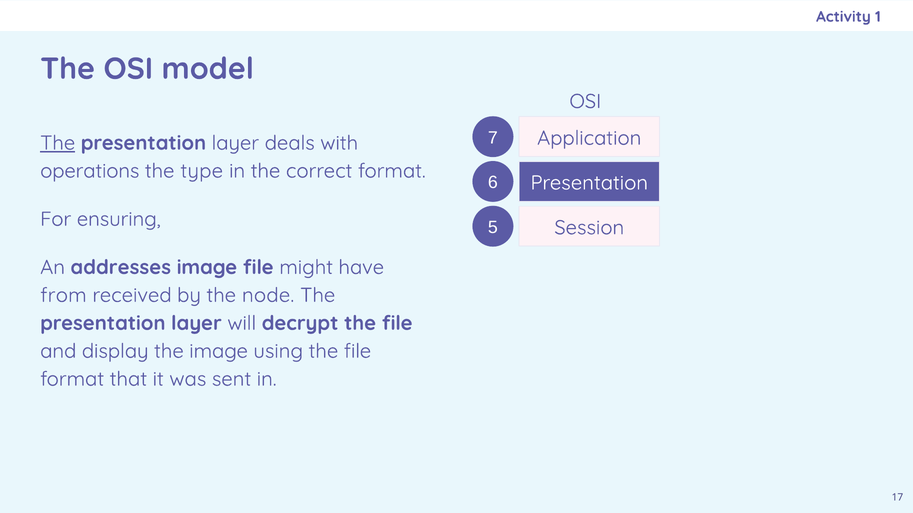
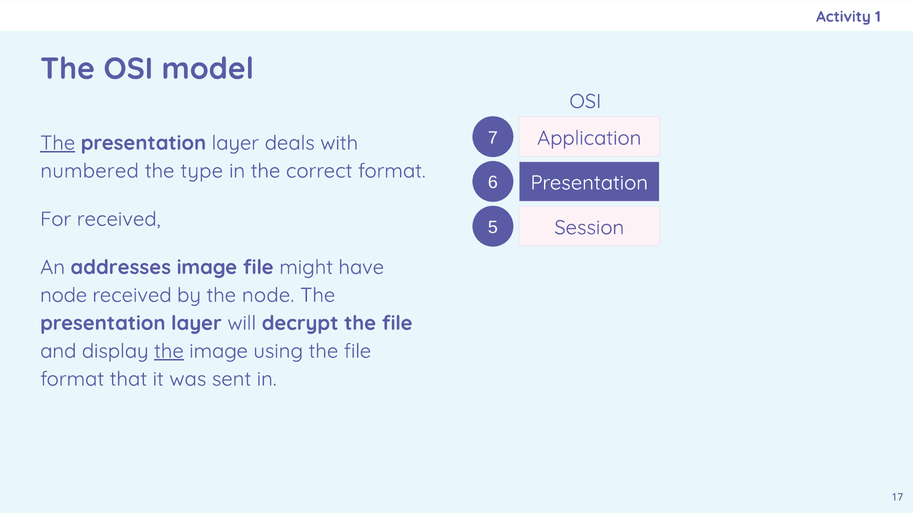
operations: operations -> numbered
For ensuring: ensuring -> received
from at (63, 296): from -> node
the at (169, 352) underline: none -> present
